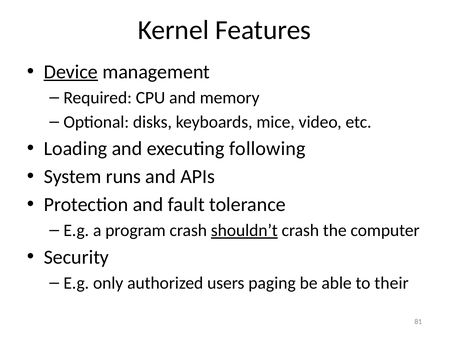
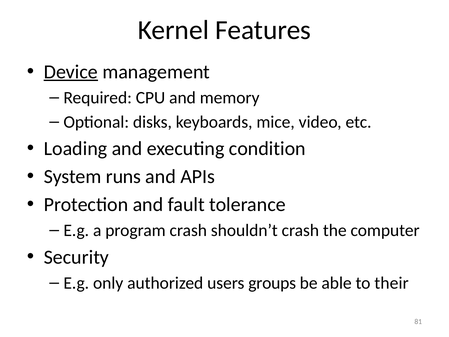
following: following -> condition
shouldn’t underline: present -> none
paging: paging -> groups
